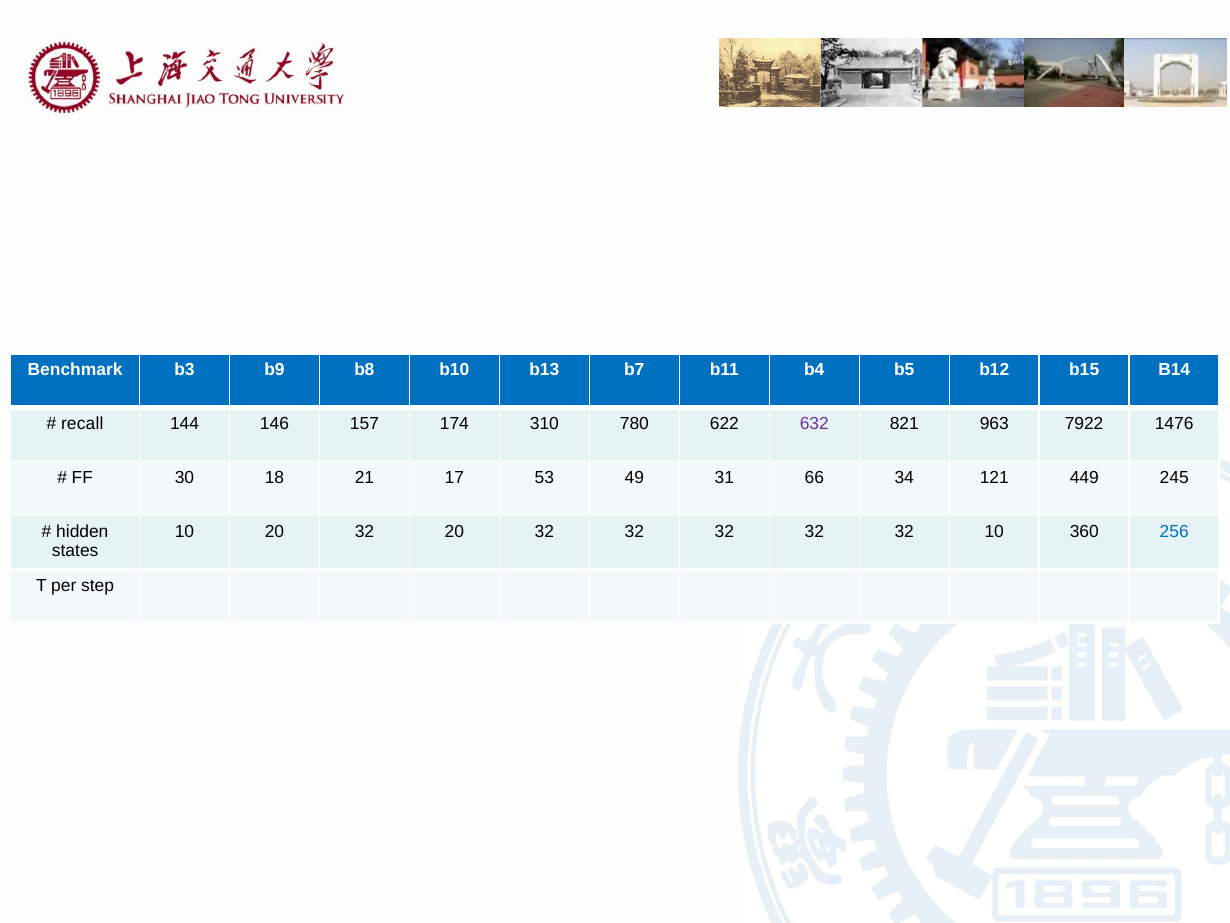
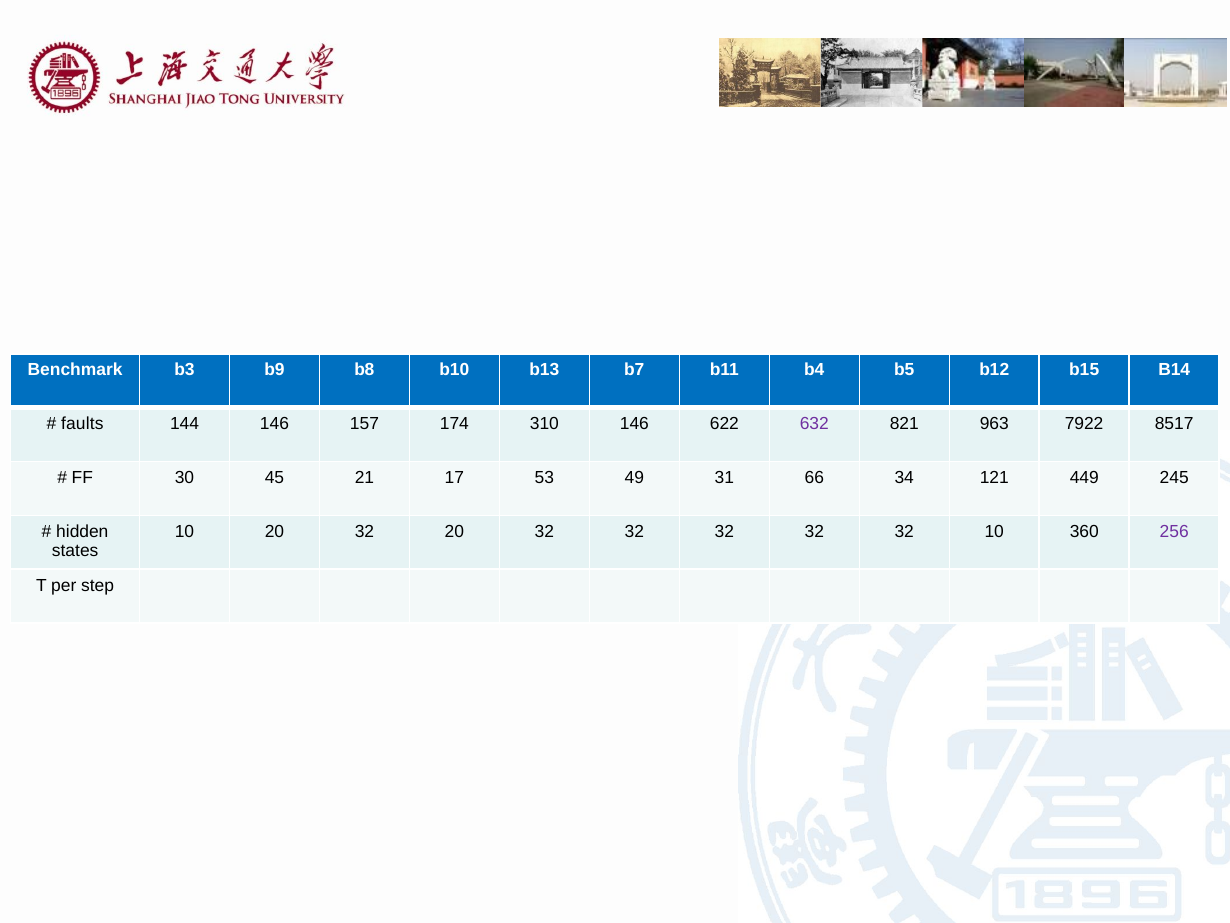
recall: recall -> faults
310 780: 780 -> 146
1476: 1476 -> 8517
18: 18 -> 45
256 colour: blue -> purple
